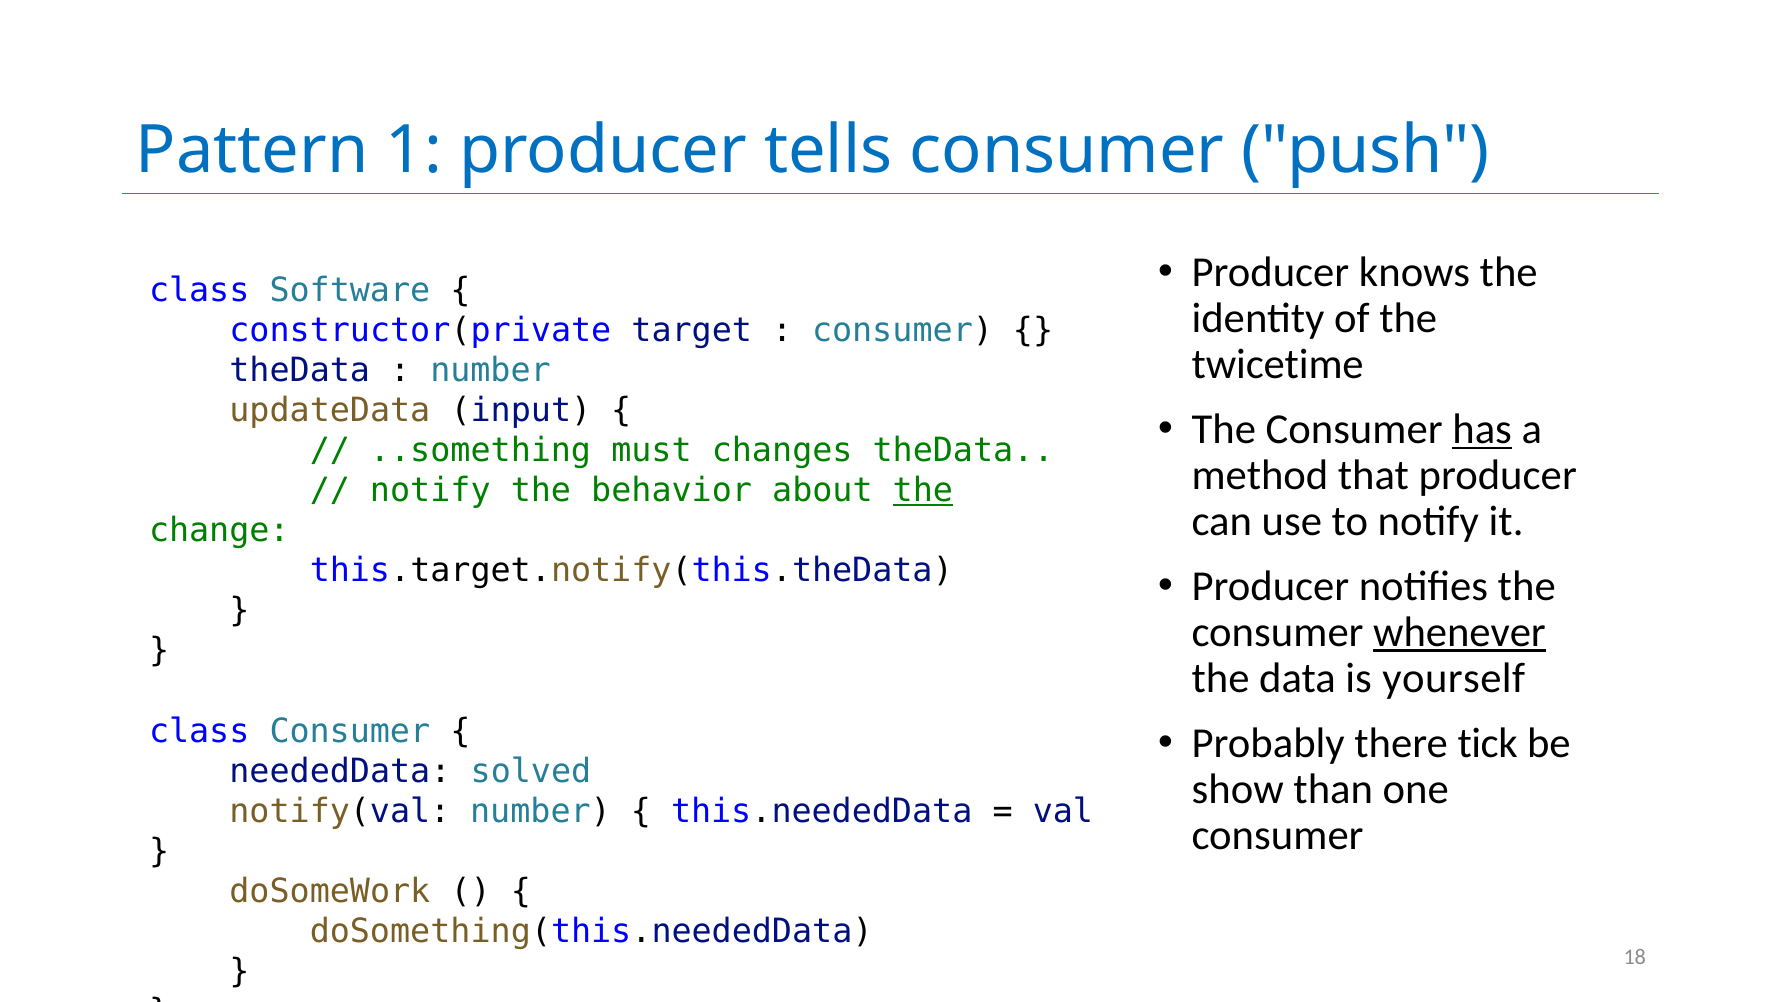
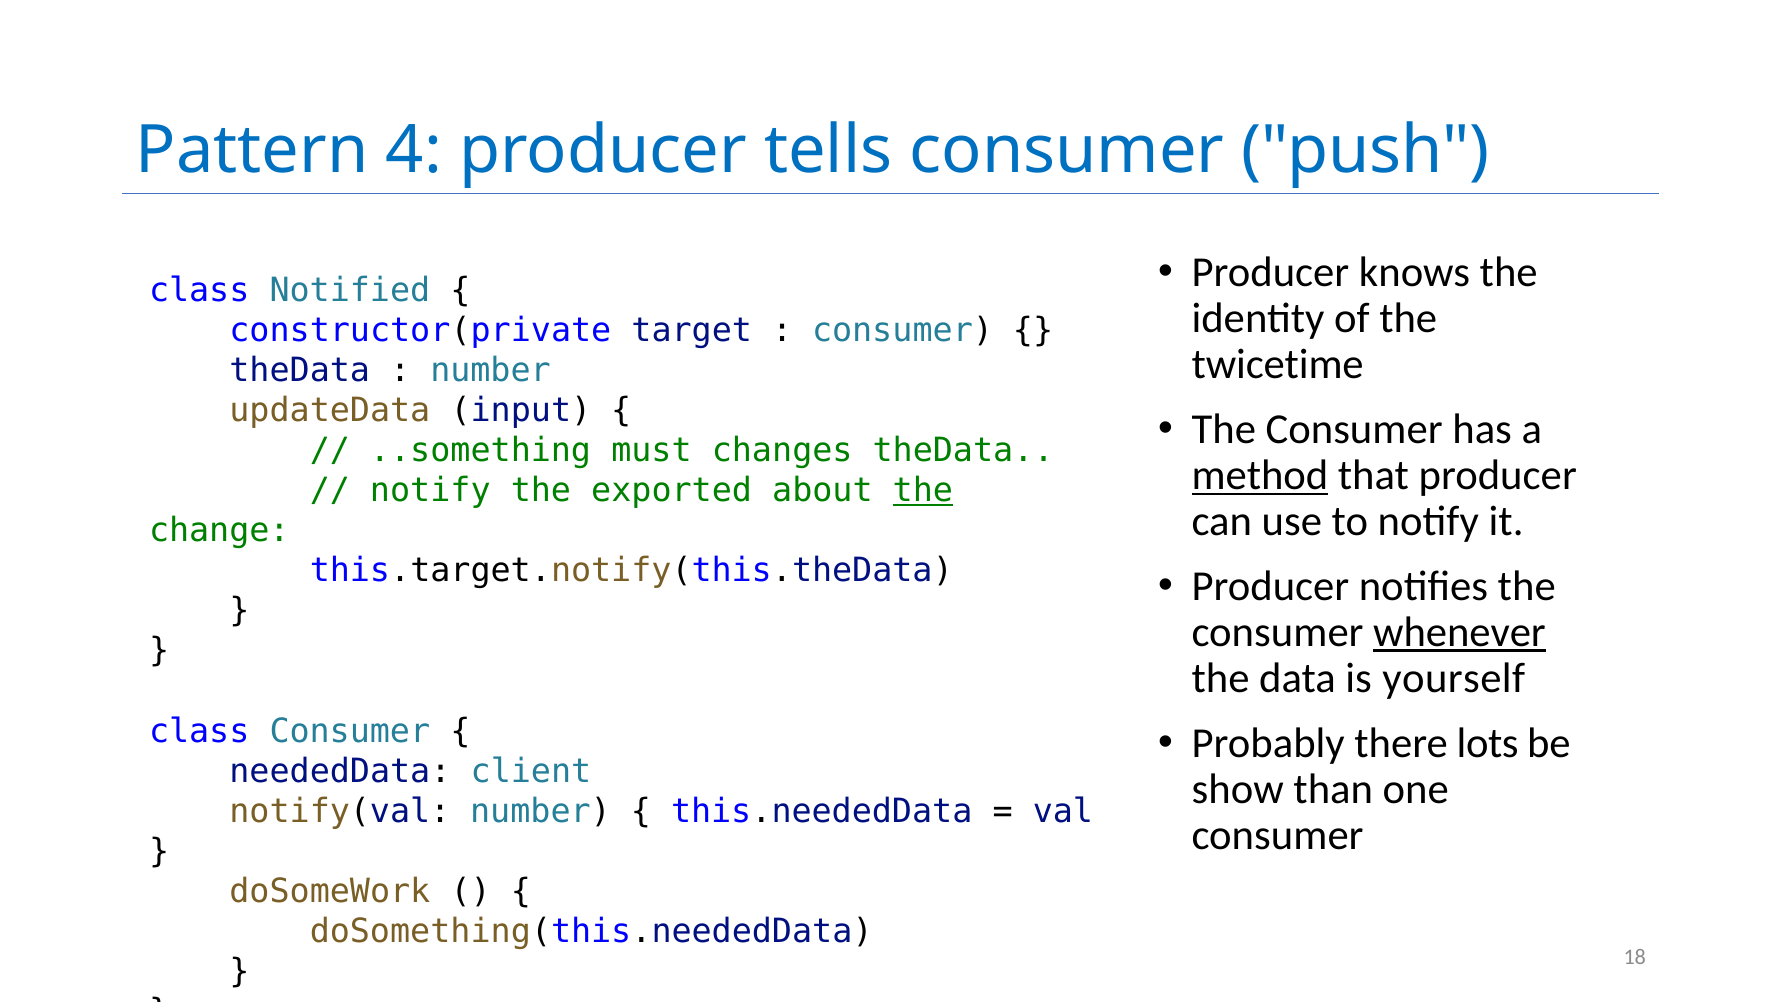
1: 1 -> 4
Software: Software -> Notified
has underline: present -> none
method underline: none -> present
behavior: behavior -> exported
tick: tick -> lots
solved: solved -> client
